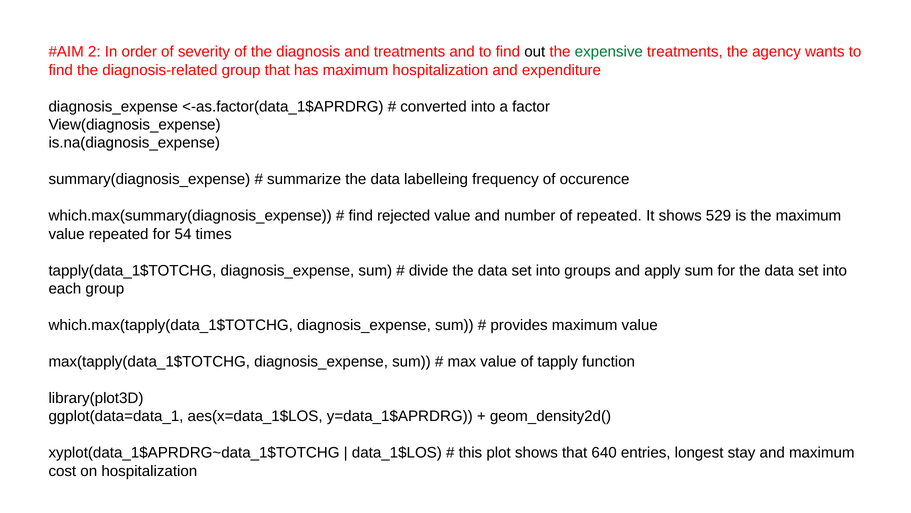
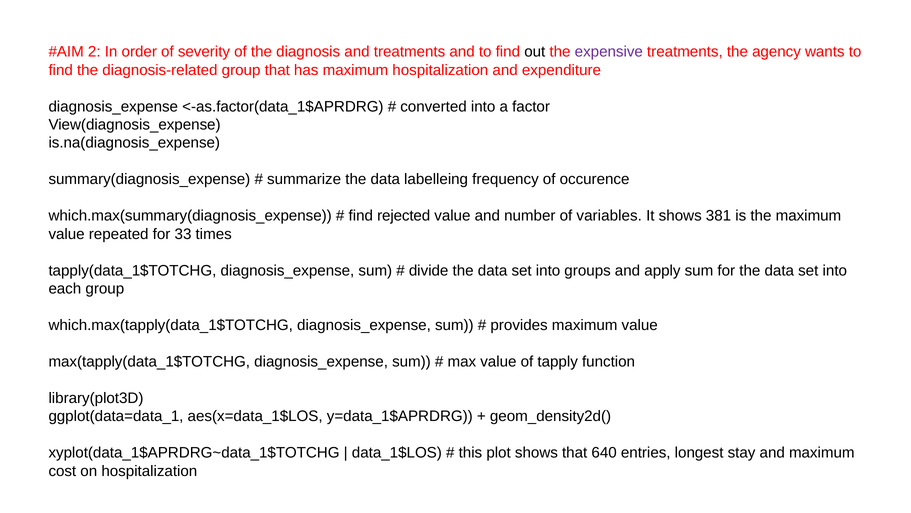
expensive colour: green -> purple
of repeated: repeated -> variables
529: 529 -> 381
54: 54 -> 33
